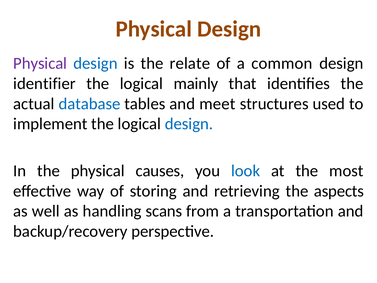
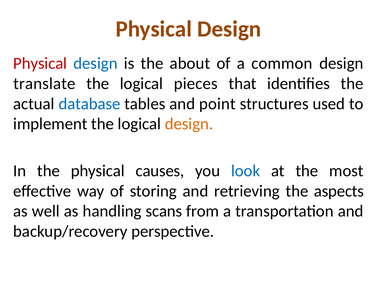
Physical at (40, 63) colour: purple -> red
relate: relate -> about
identifier: identifier -> translate
mainly: mainly -> pieces
meet: meet -> point
design at (189, 124) colour: blue -> orange
